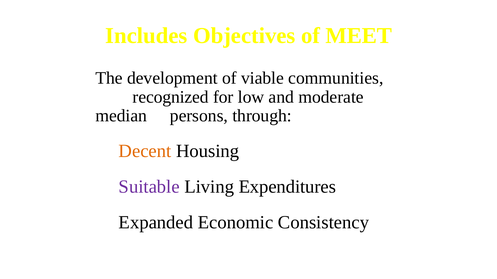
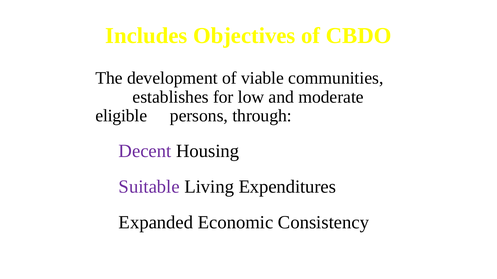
MEET: MEET -> CBDO
recognized: recognized -> establishes
median: median -> eligible
Decent colour: orange -> purple
